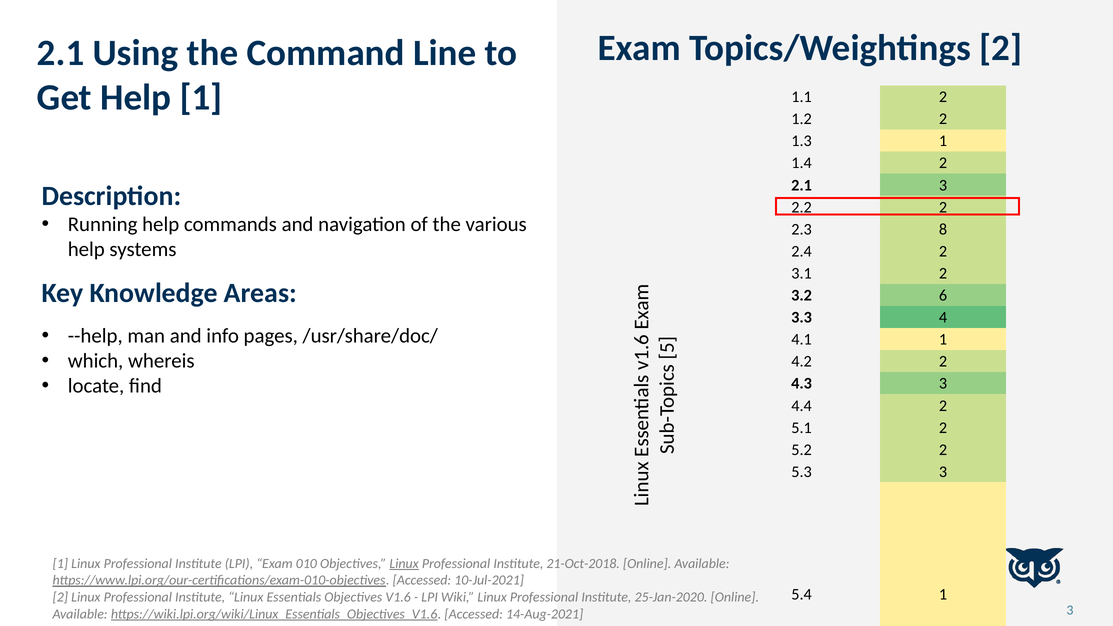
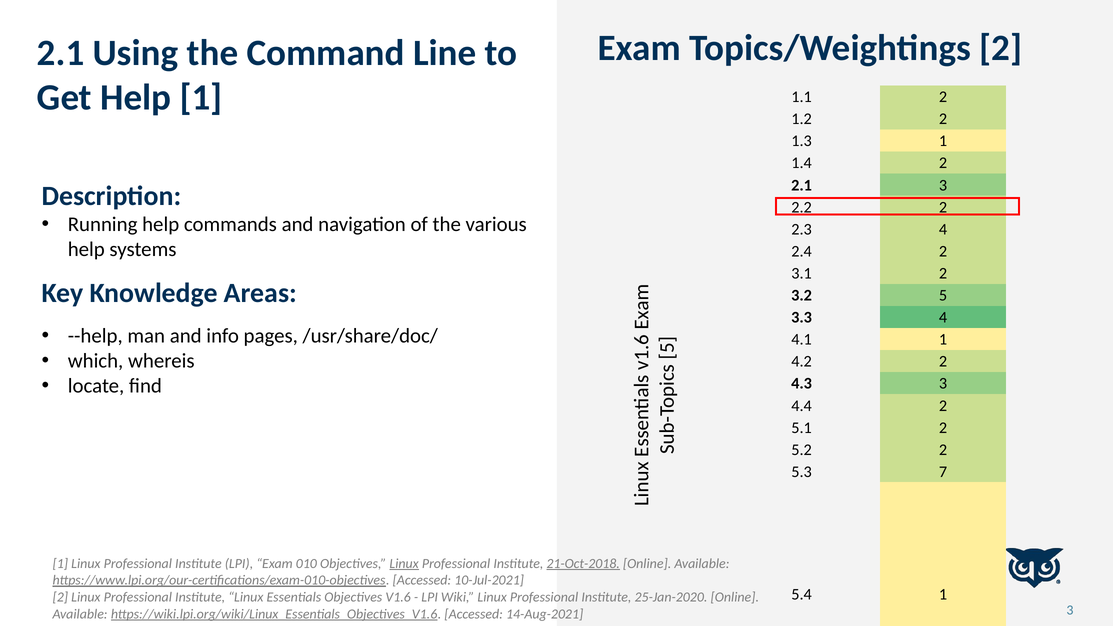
2.3 8: 8 -> 4
3.2 6: 6 -> 5
5.3 3: 3 -> 7
21-Oct-2018 underline: none -> present
